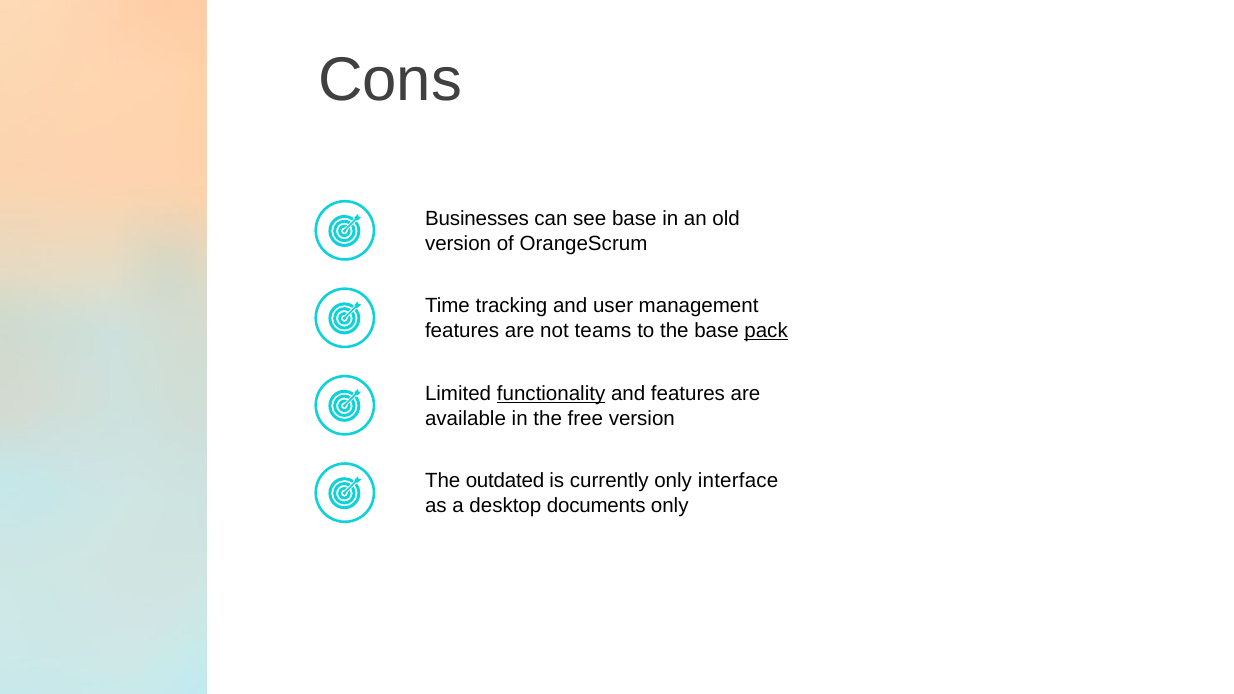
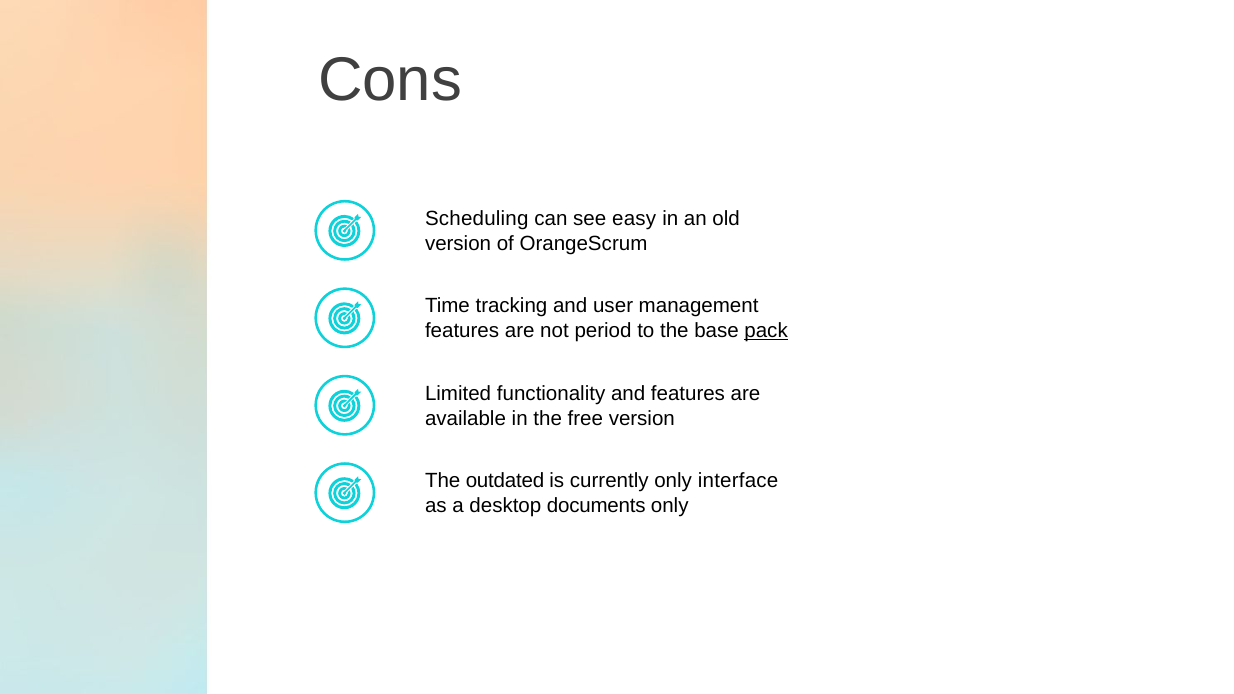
Businesses: Businesses -> Scheduling
see base: base -> easy
teams: teams -> period
functionality underline: present -> none
